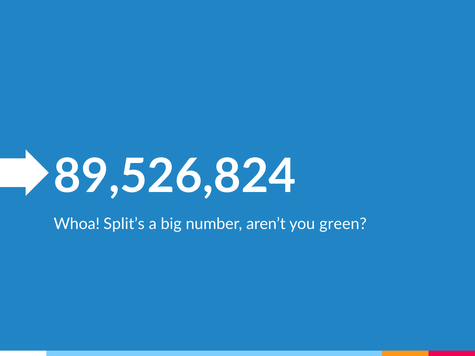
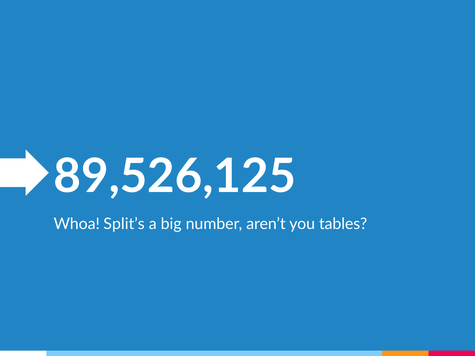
89,526,824: 89,526,824 -> 89,526,125
green: green -> tables
